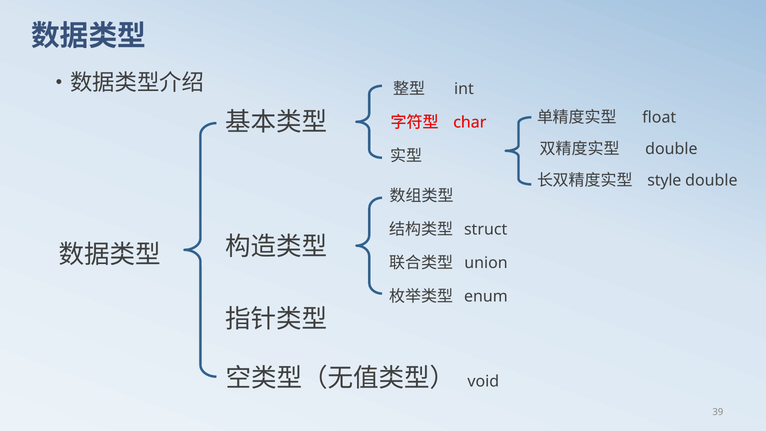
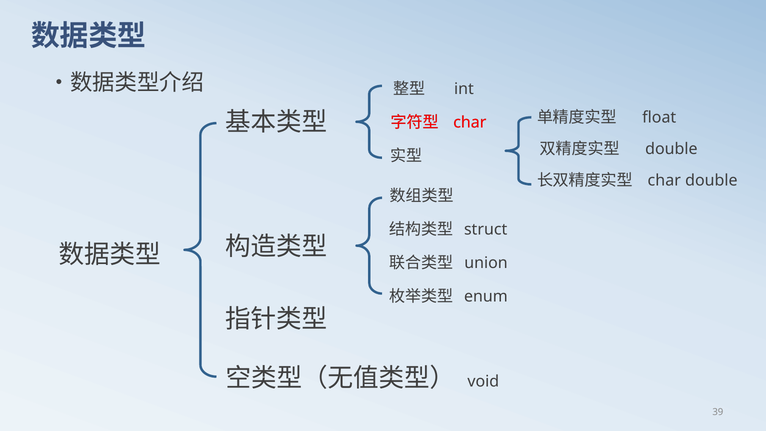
style at (664, 180): style -> char
